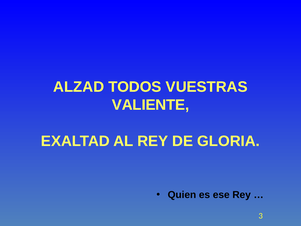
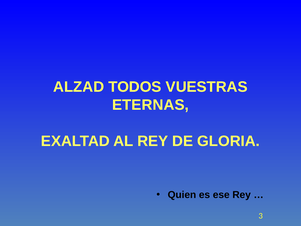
VALIENTE: VALIENTE -> ETERNAS
